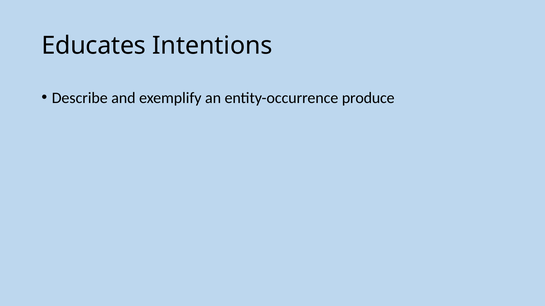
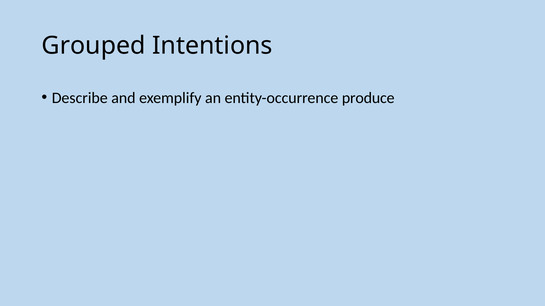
Educates: Educates -> Grouped
